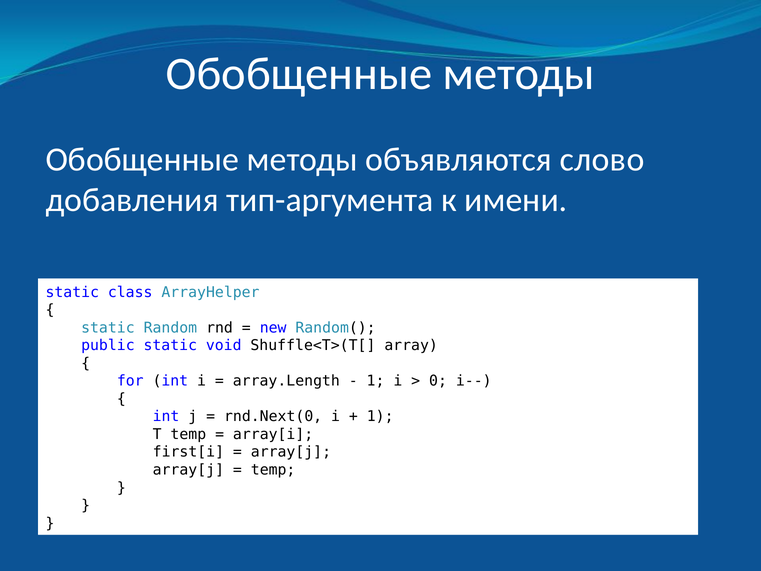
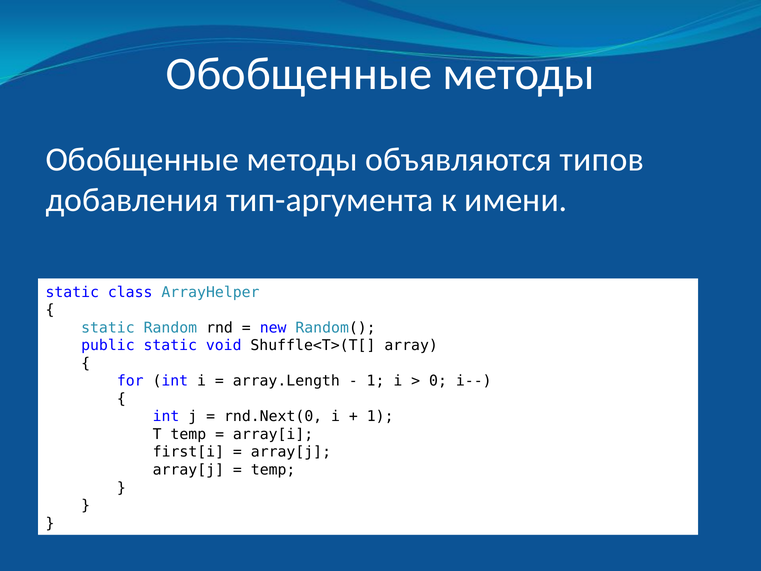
слово: слово -> типов
